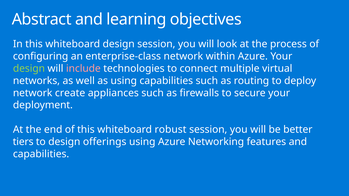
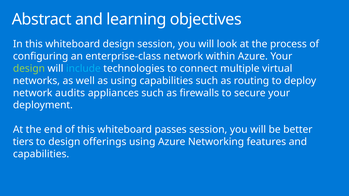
include colour: pink -> light blue
create: create -> audits
robust: robust -> passes
